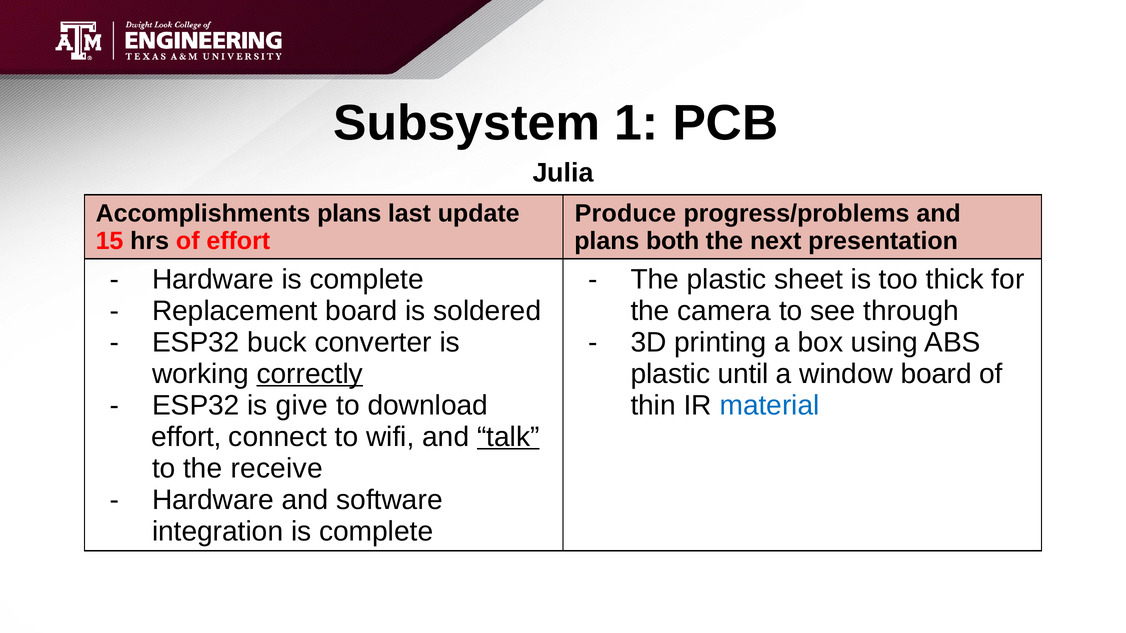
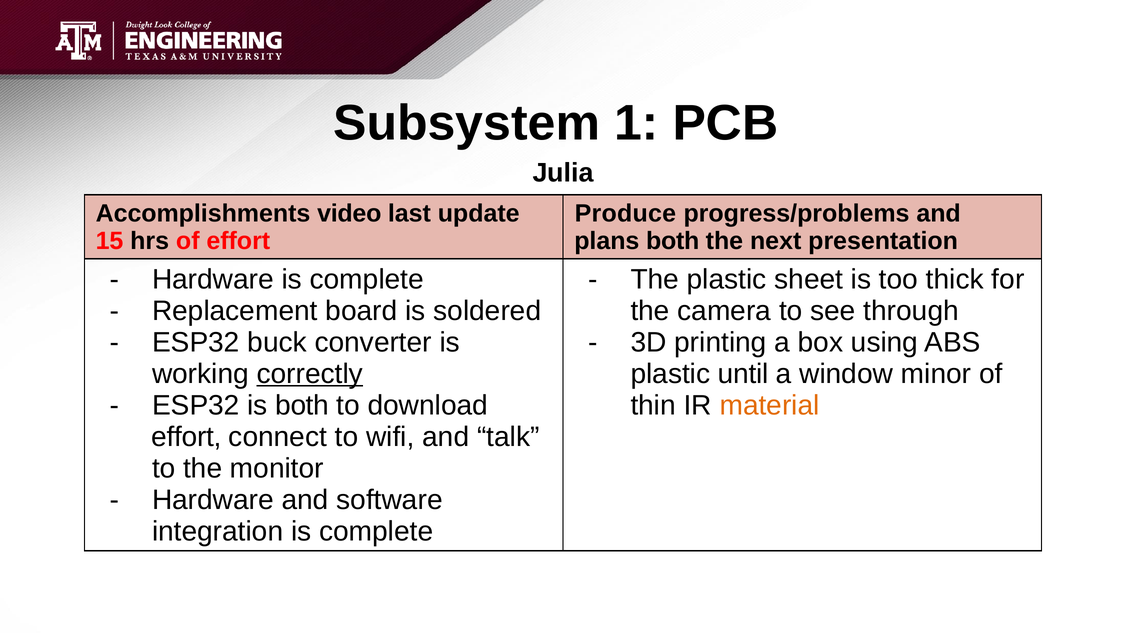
Accomplishments plans: plans -> video
window board: board -> minor
is give: give -> both
material colour: blue -> orange
talk underline: present -> none
receive: receive -> monitor
